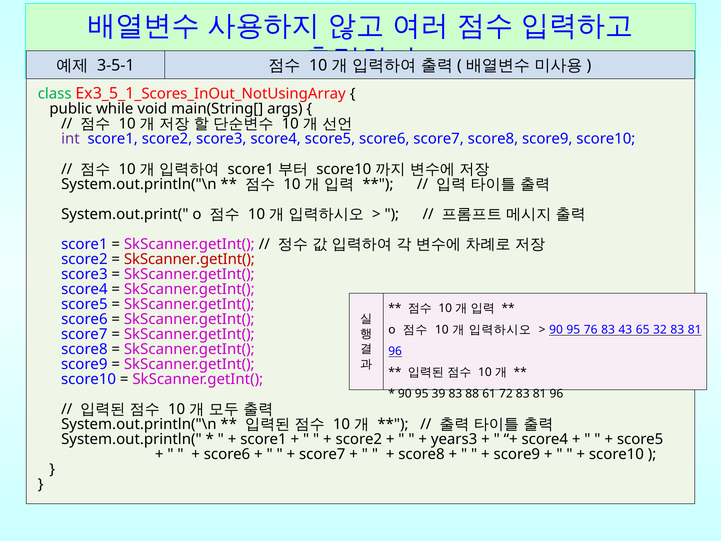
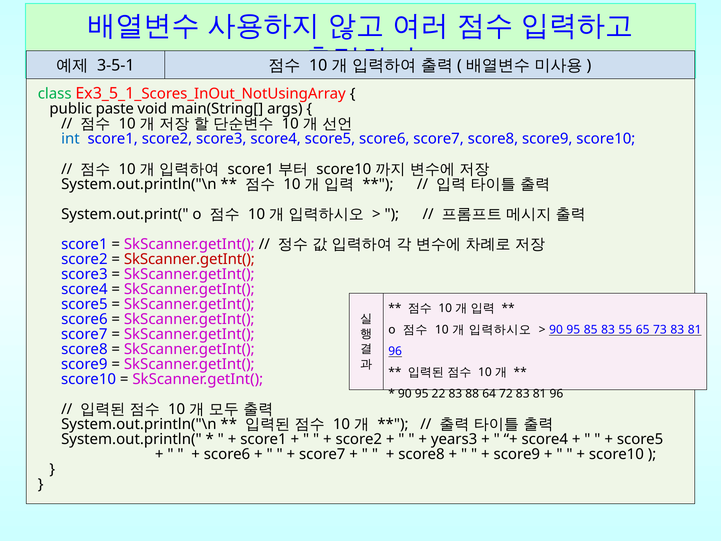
while: while -> paste
int colour: purple -> blue
76: 76 -> 85
43: 43 -> 55
32: 32 -> 73
39: 39 -> 22
61: 61 -> 64
